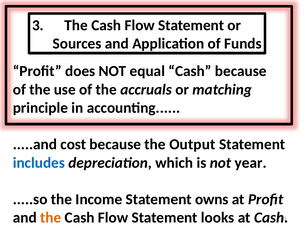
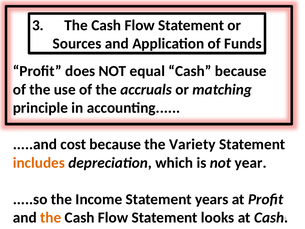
Output: Output -> Variety
includes colour: blue -> orange
owns: owns -> years
